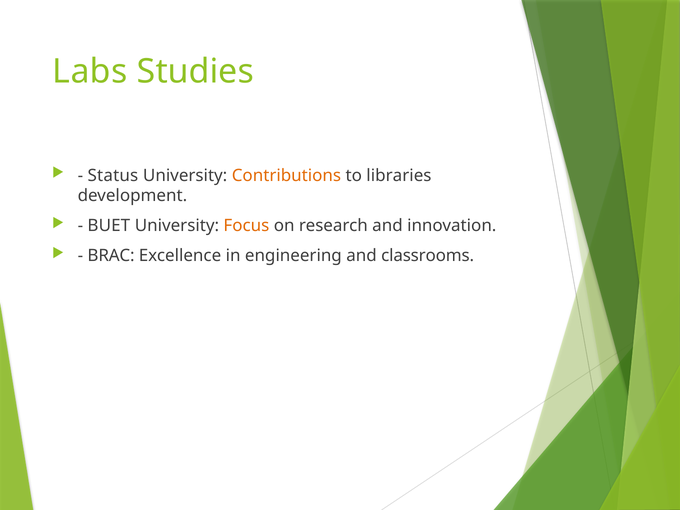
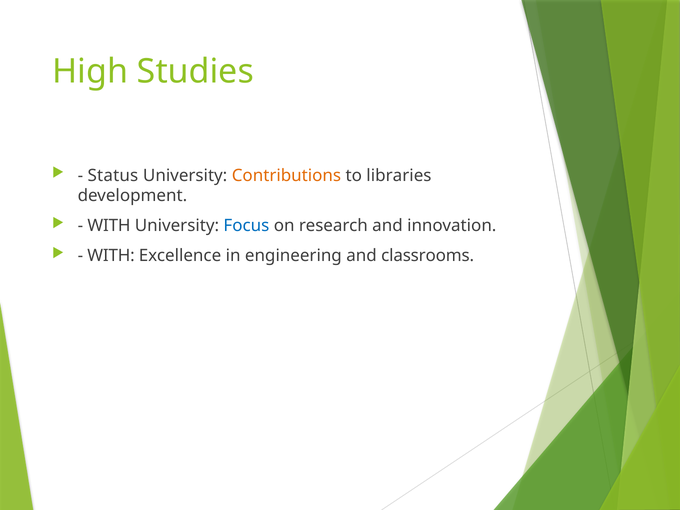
Labs: Labs -> High
BUET at (109, 226): BUET -> WITH
Focus colour: orange -> blue
BRAC at (111, 256): BRAC -> WITH
